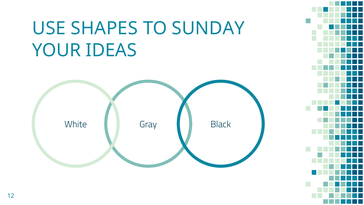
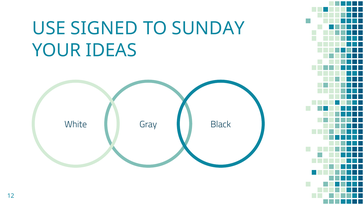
SHAPES: SHAPES -> SIGNED
